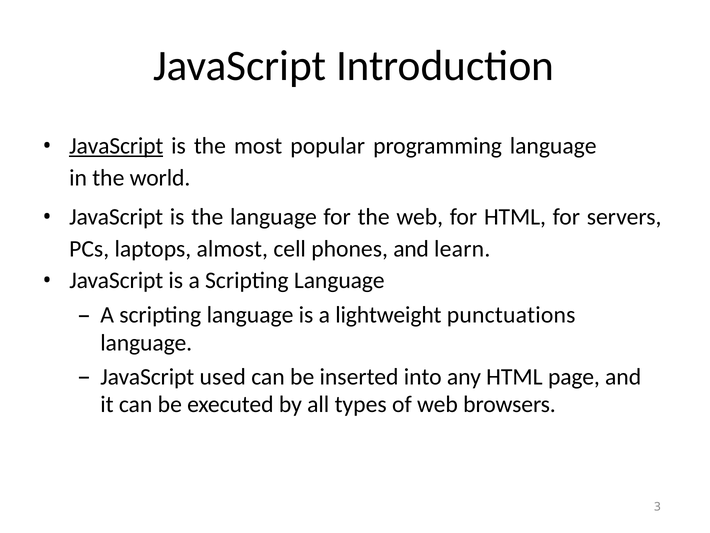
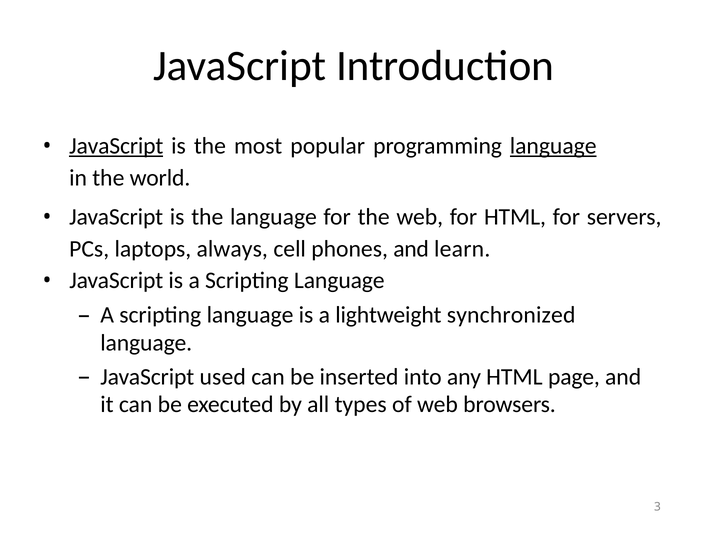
language at (553, 146) underline: none -> present
almost: almost -> always
punctuations: punctuations -> synchronized
